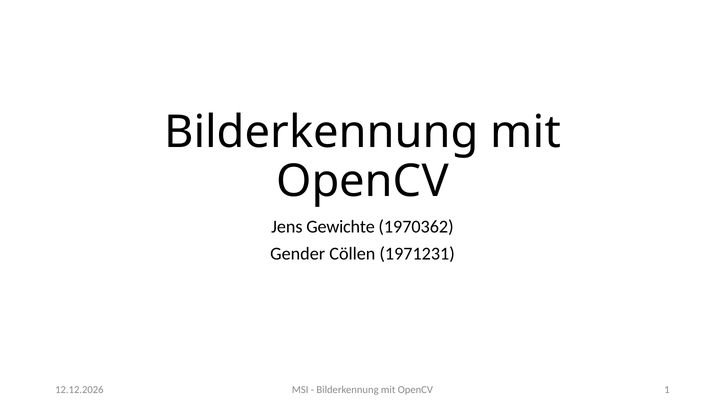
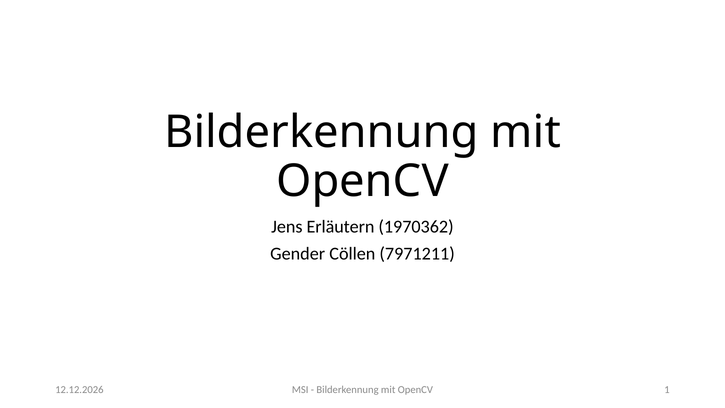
Gewichte: Gewichte -> Erläutern
1971231: 1971231 -> 7971211
